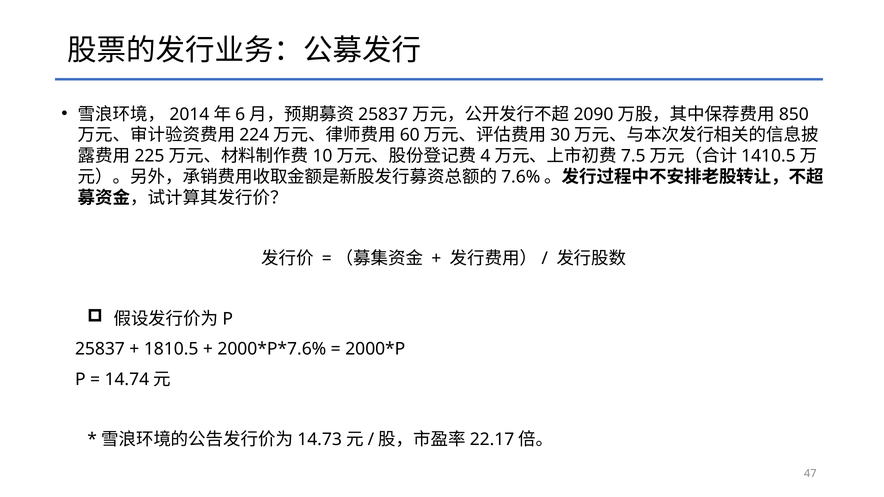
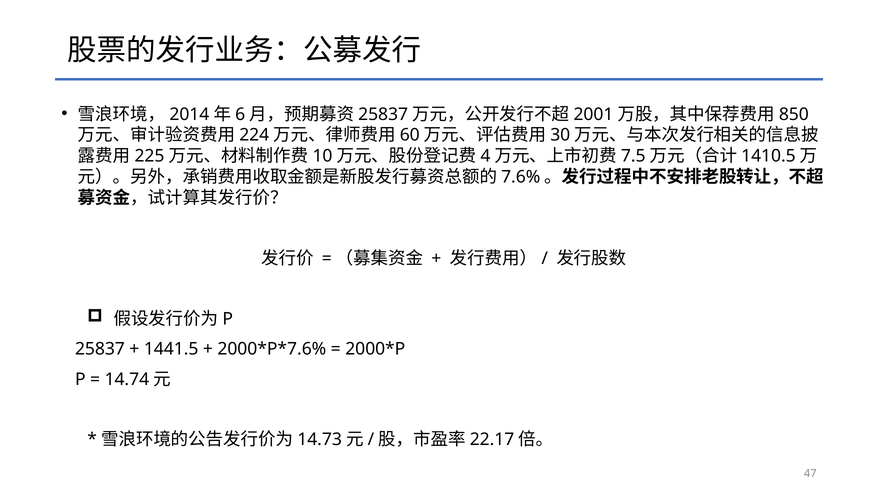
2090: 2090 -> 2001
1810.5: 1810.5 -> 1441.5
